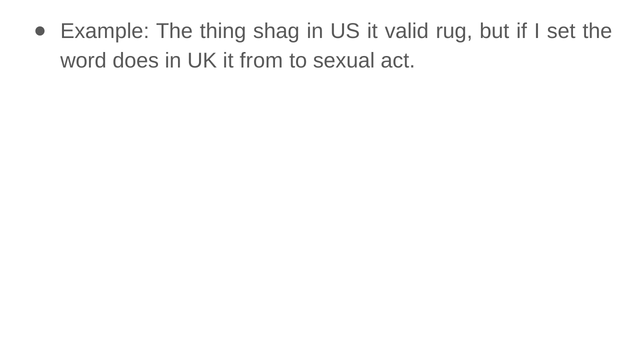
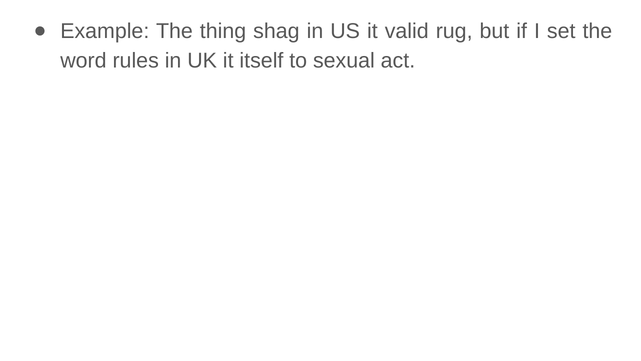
does: does -> rules
from: from -> itself
